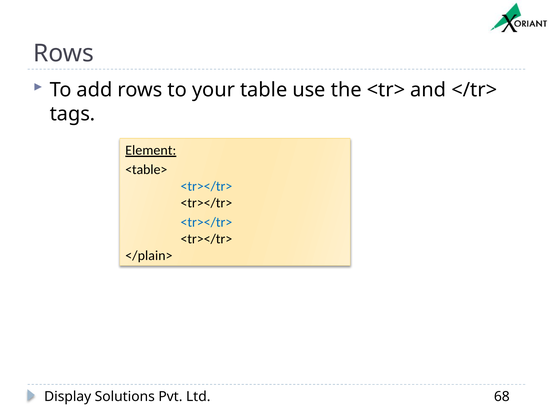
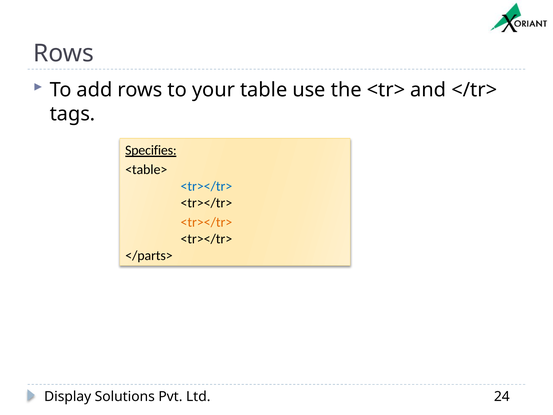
Element: Element -> Specifies
<tr></tr> at (206, 222) colour: blue -> orange
</plain>: </plain> -> </parts>
68: 68 -> 24
